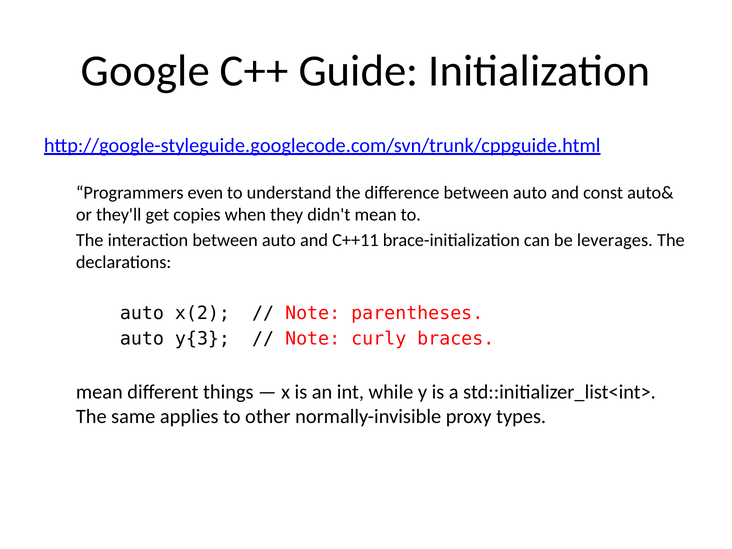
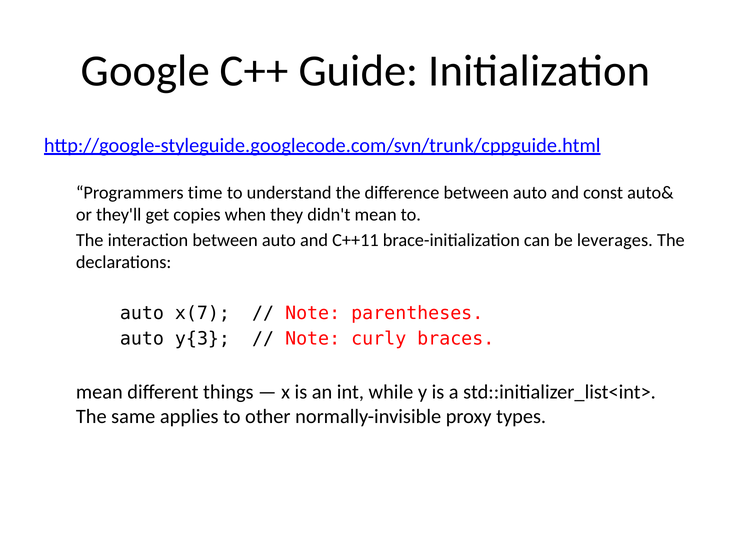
even: even -> time
x(2: x(2 -> x(7
